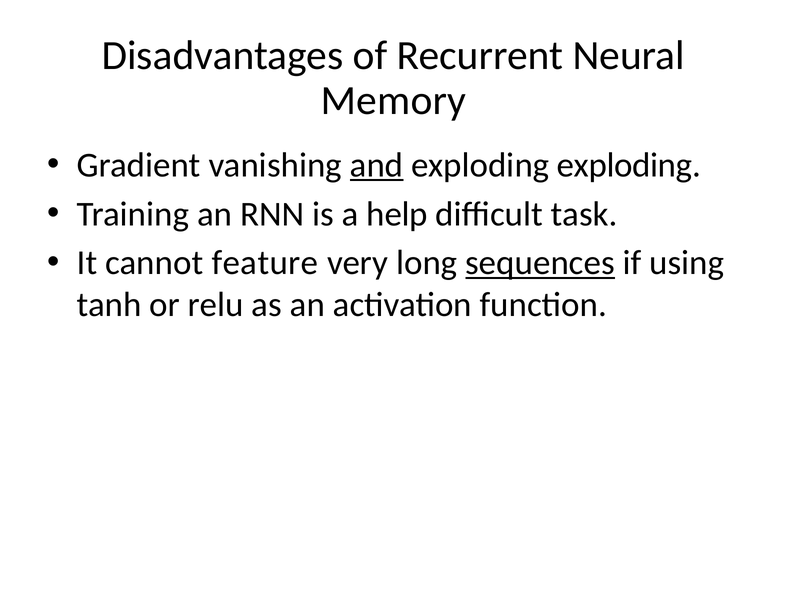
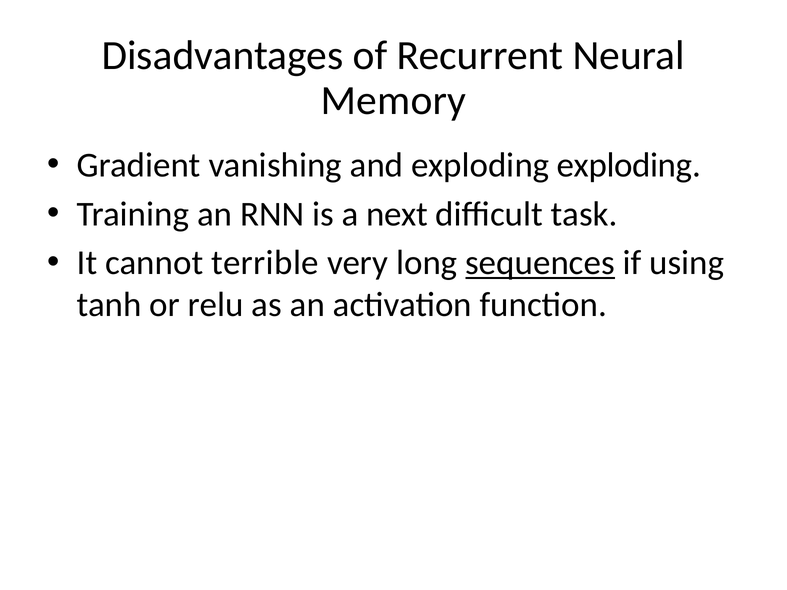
and underline: present -> none
help: help -> next
feature: feature -> terrible
